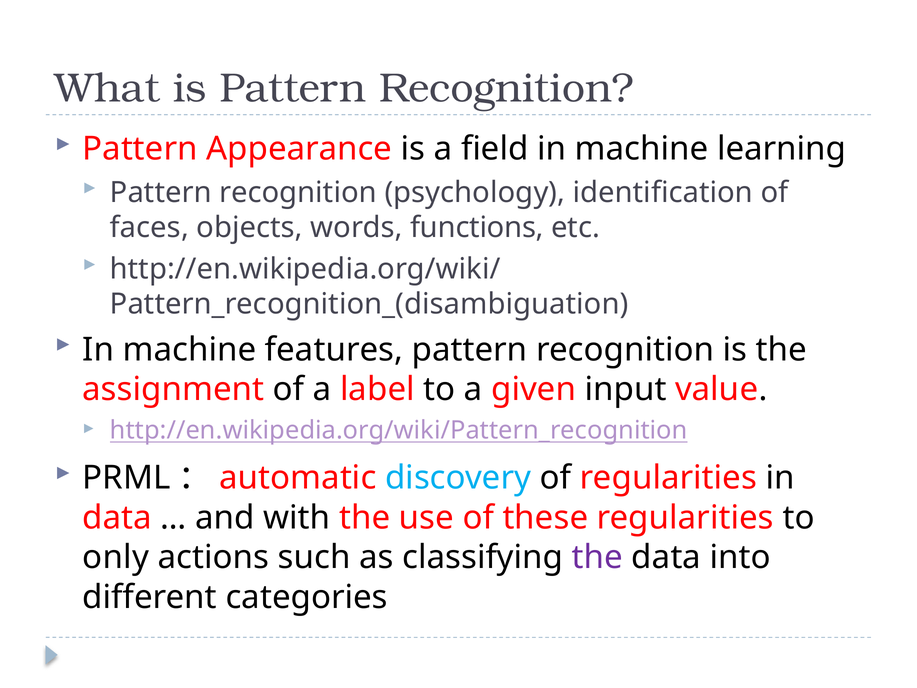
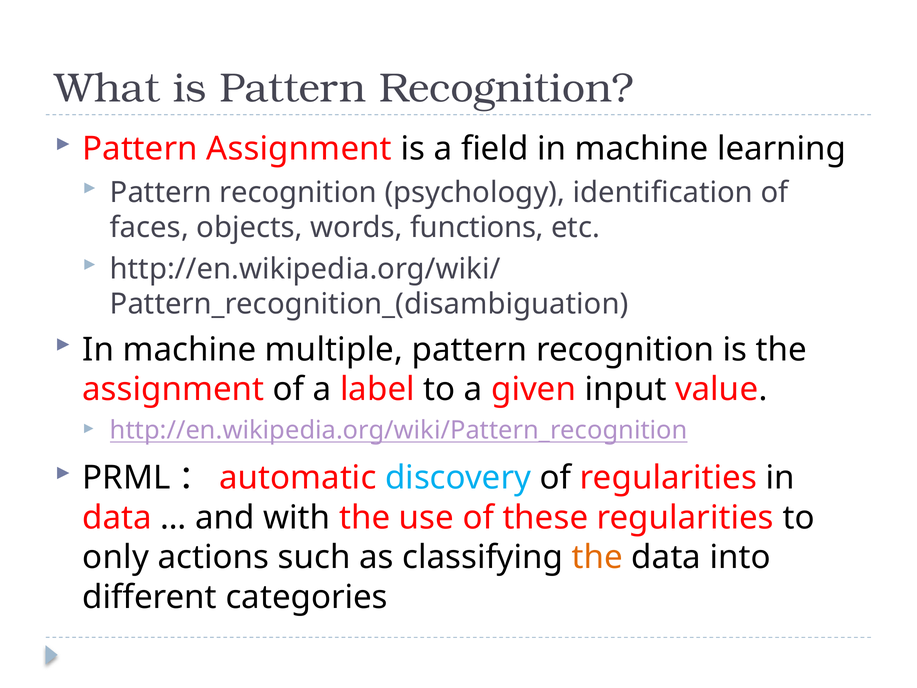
Pattern Appearance: Appearance -> Assignment
features: features -> multiple
the at (597, 557) colour: purple -> orange
